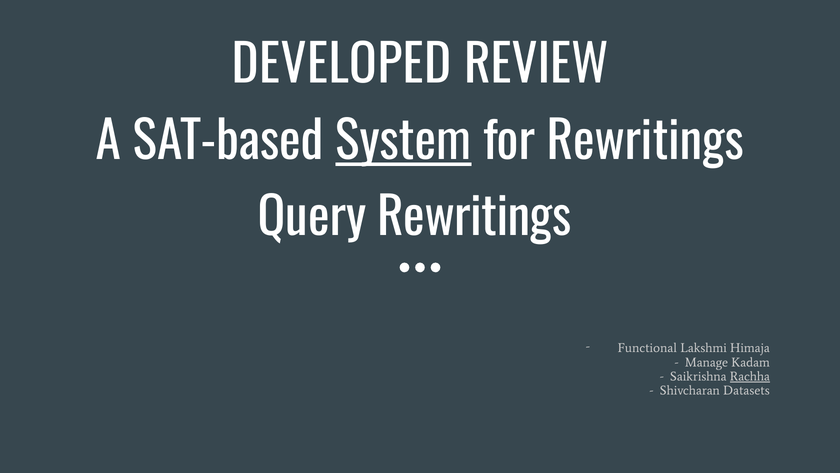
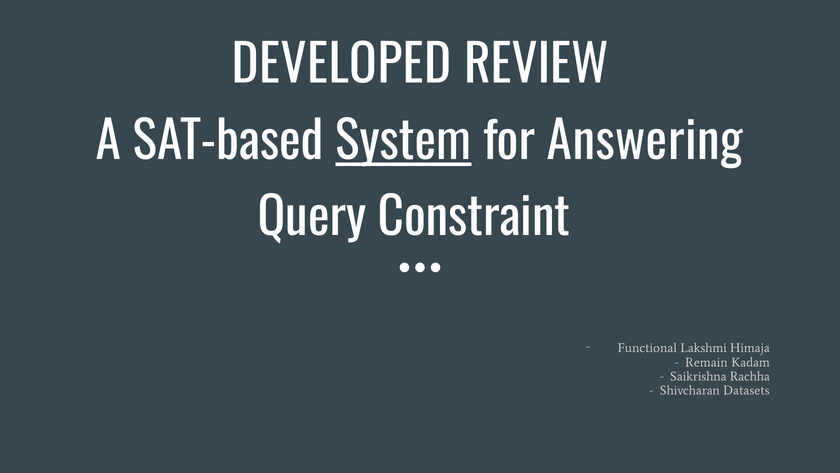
for Rewritings: Rewritings -> Answering
Query Rewritings: Rewritings -> Constraint
Manage: Manage -> Remain
Rachha underline: present -> none
